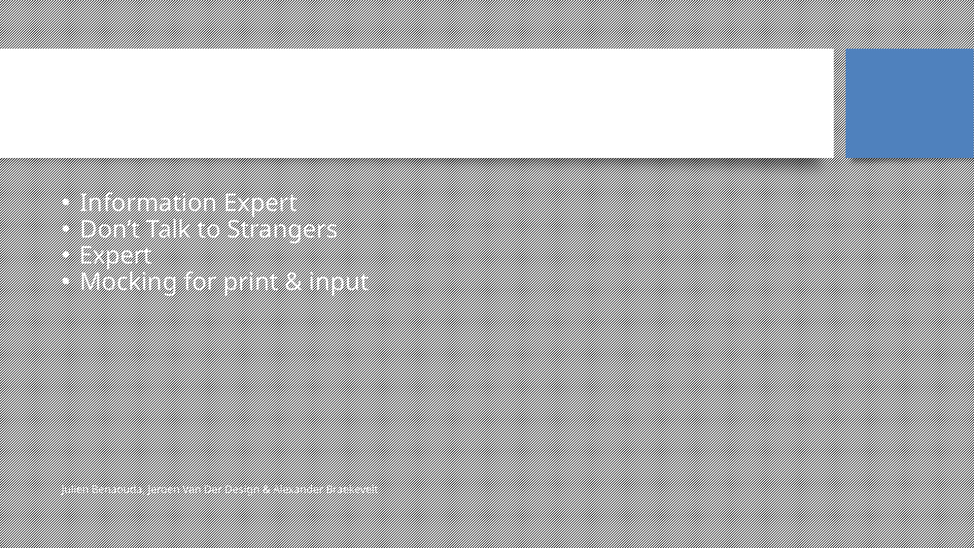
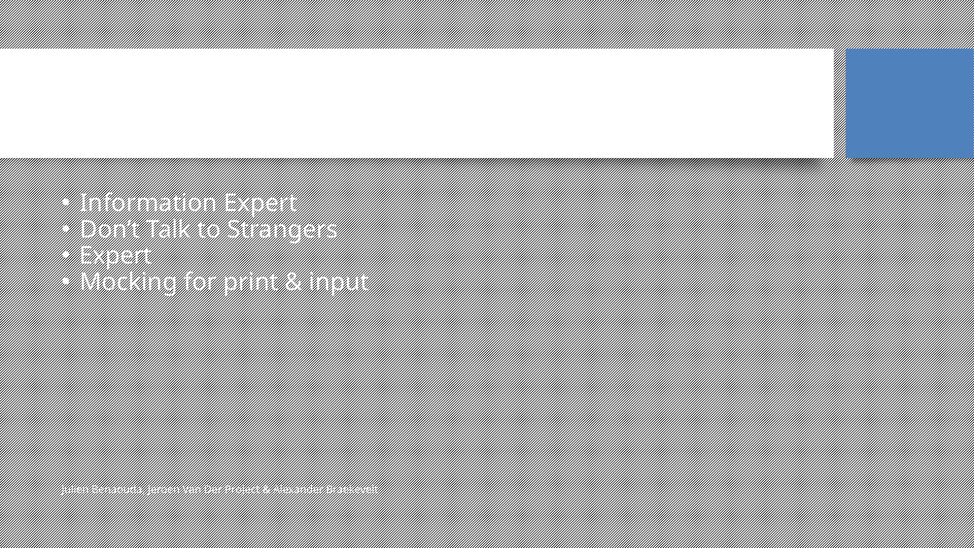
Design: Design -> Project
